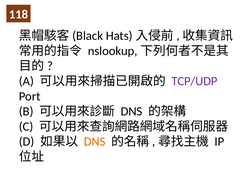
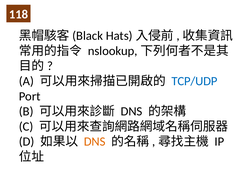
TCP/UDP colour: purple -> blue
